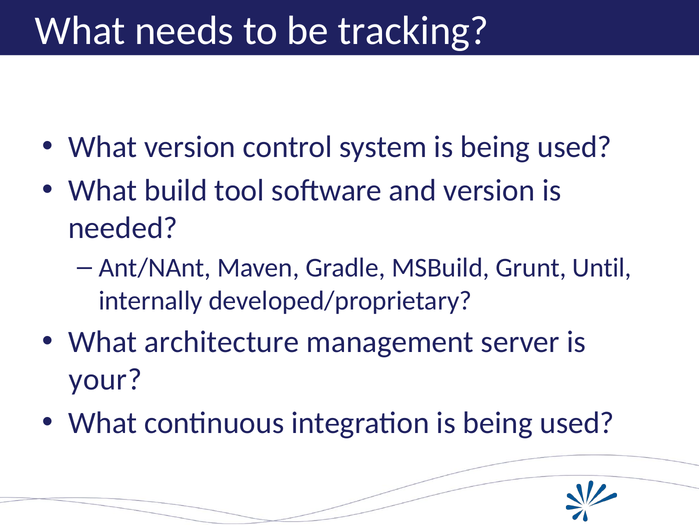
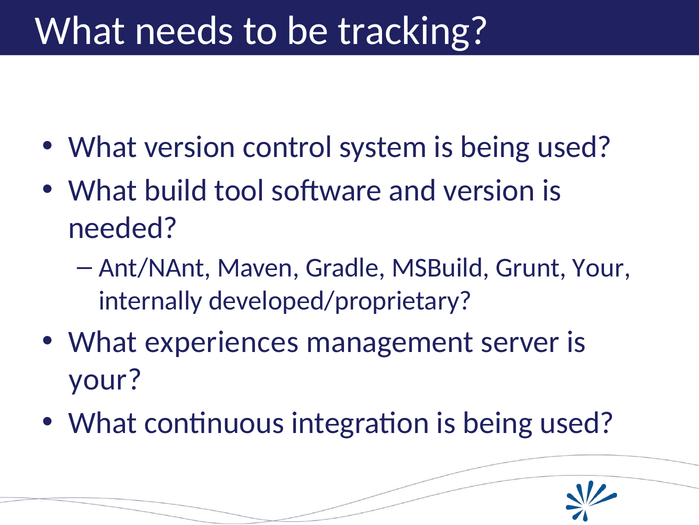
Grunt Until: Until -> Your
architecture: architecture -> experiences
